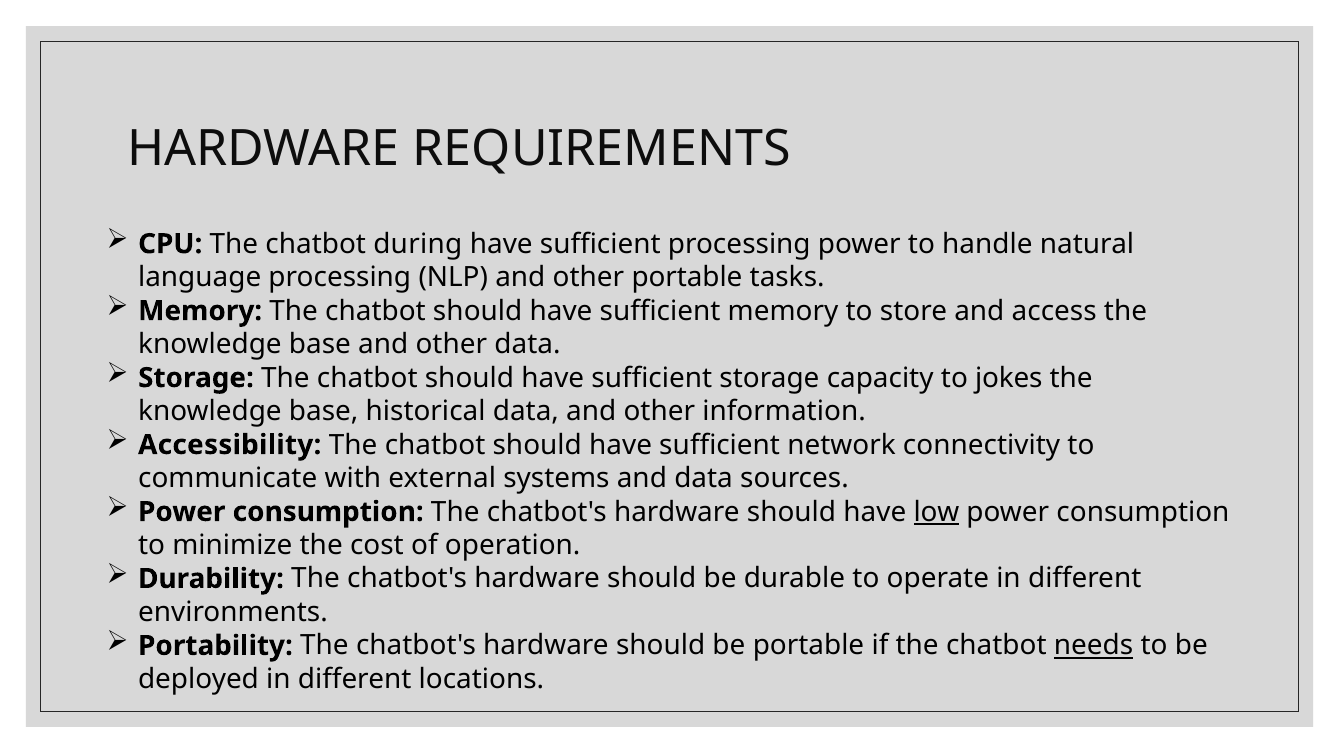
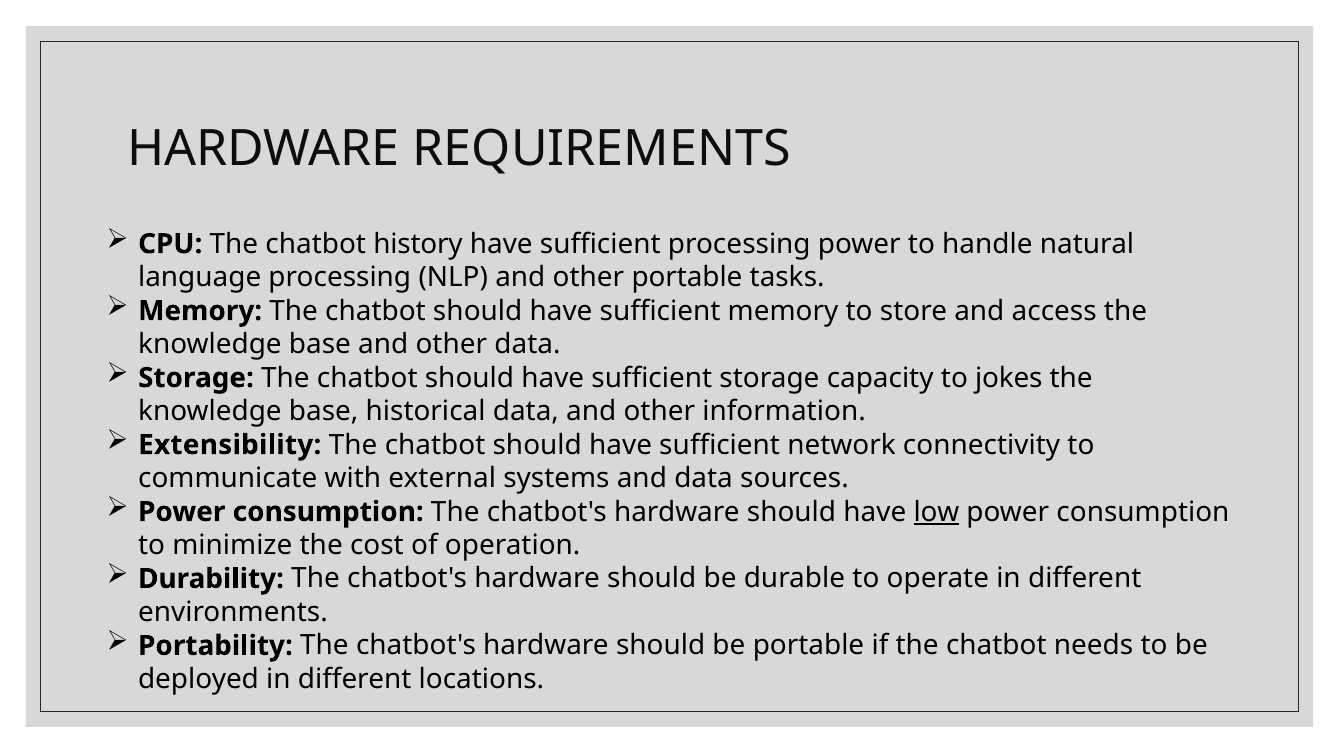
during: during -> history
Accessibility: Accessibility -> Extensibility
needs underline: present -> none
